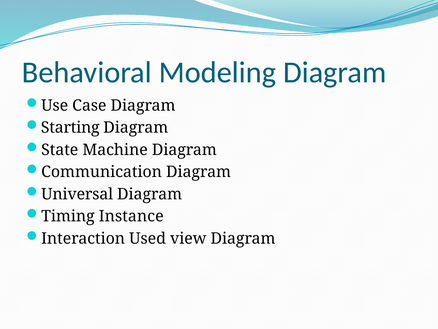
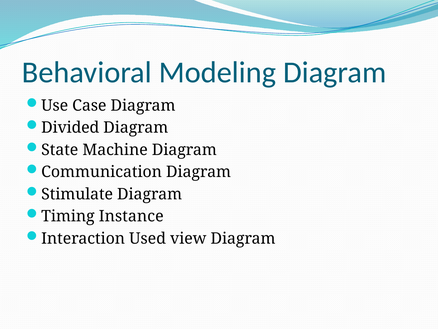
Starting: Starting -> Divided
Universal: Universal -> Stimulate
